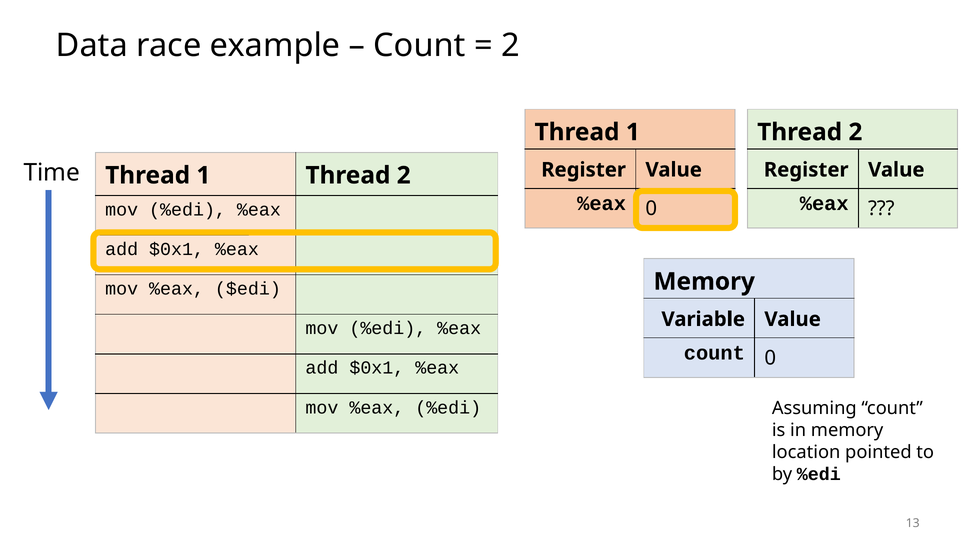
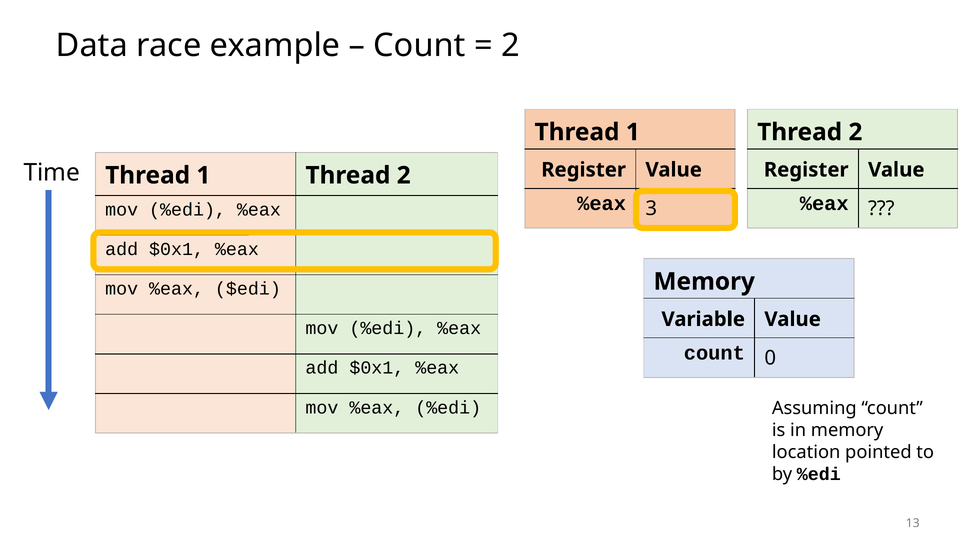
%eax 0: 0 -> 3
